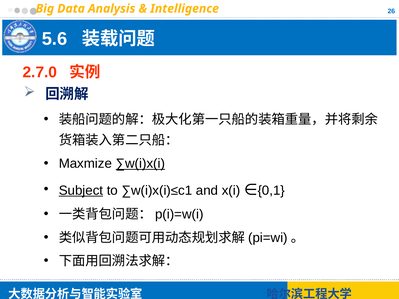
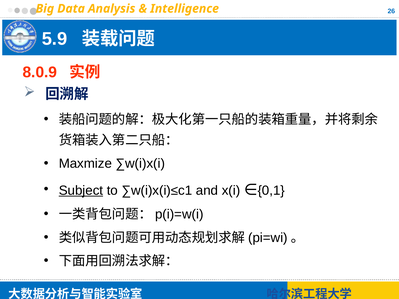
5.6: 5.6 -> 5.9
2.7.0: 2.7.0 -> 8.0.9
∑w(i)x(i underline: present -> none
